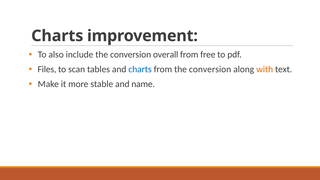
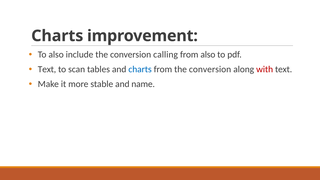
overall: overall -> calling
from free: free -> also
Files at (47, 69): Files -> Text
with colour: orange -> red
